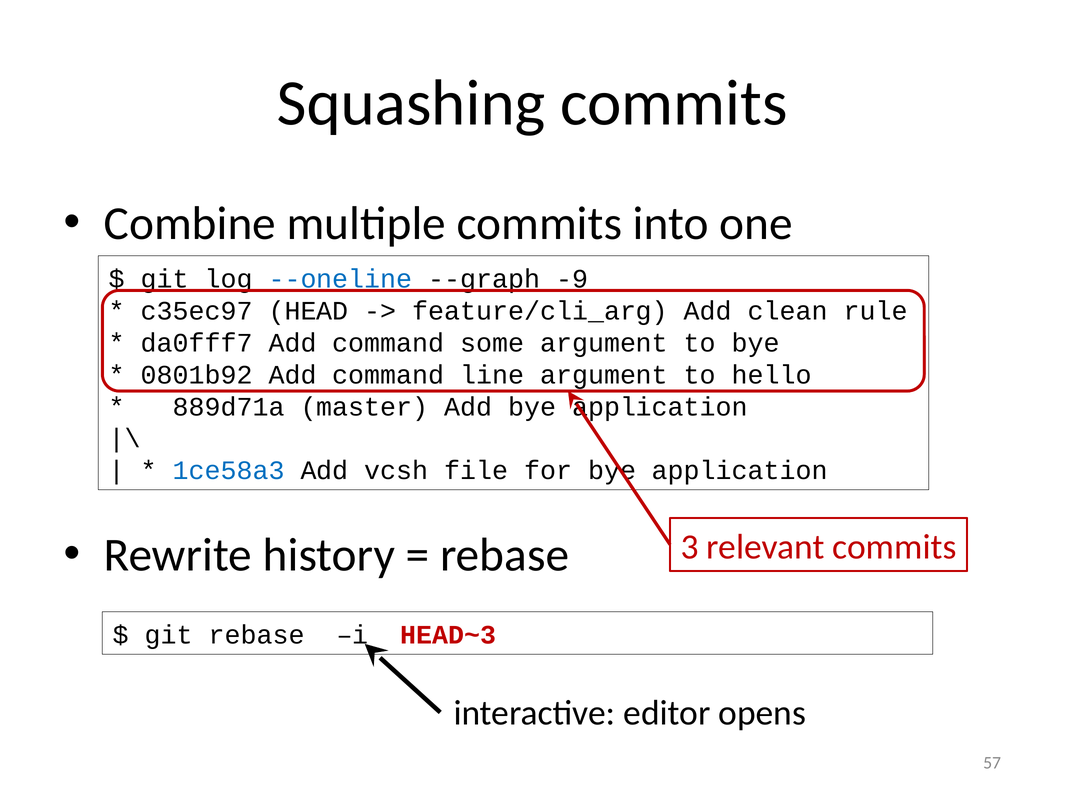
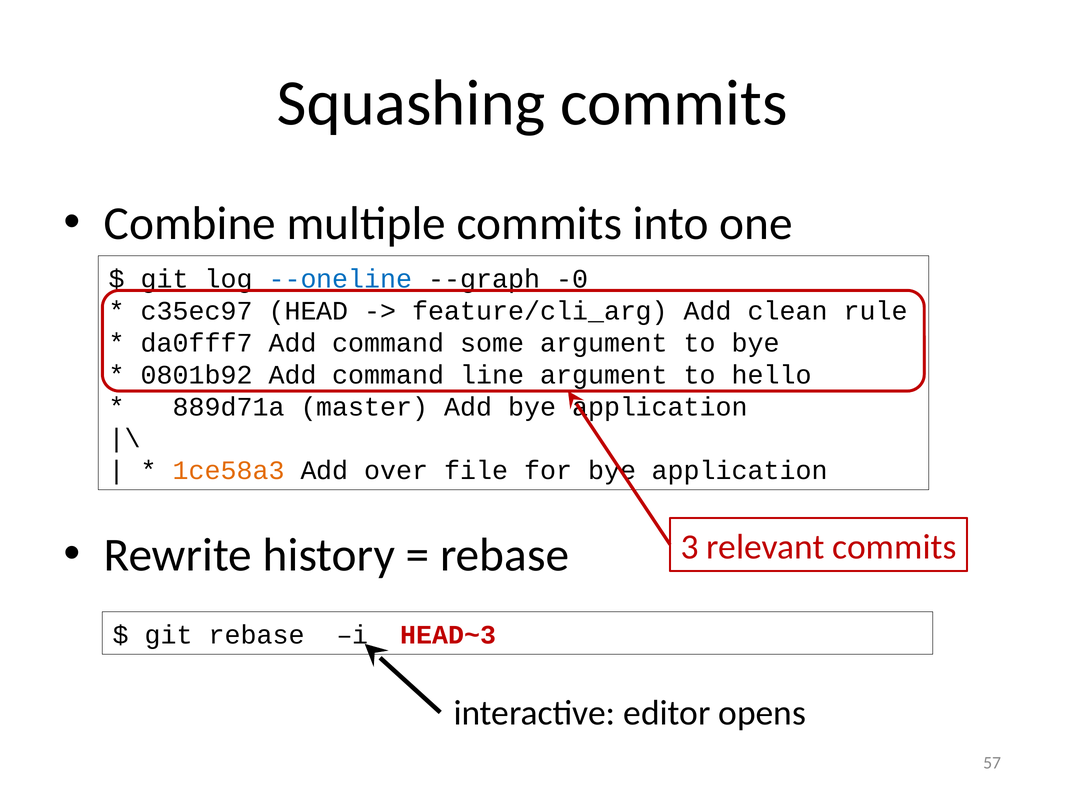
-9: -9 -> -0
1ce58a3 colour: blue -> orange
vcsh: vcsh -> over
